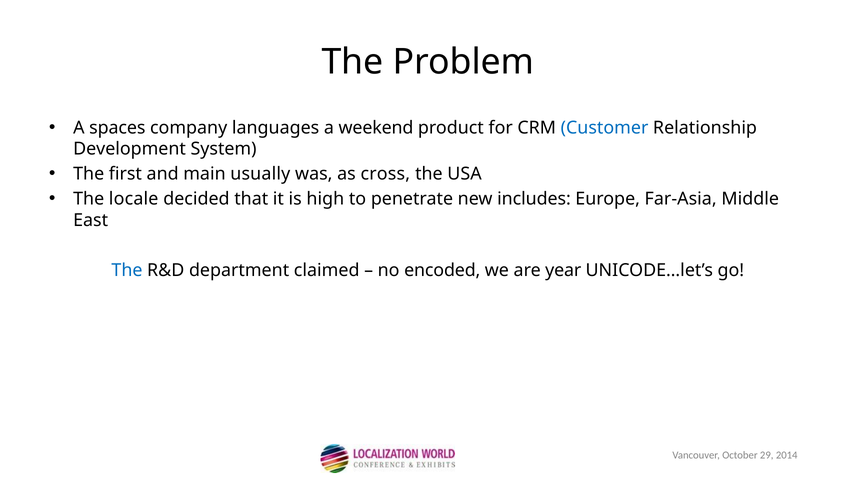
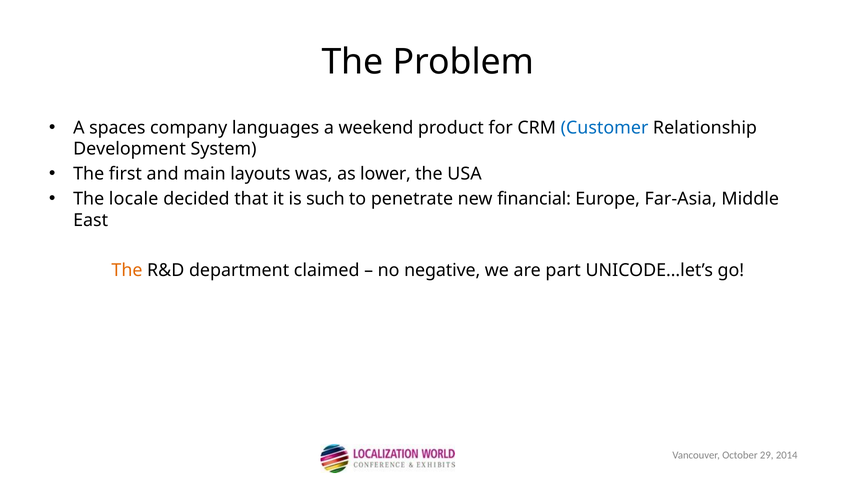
usually: usually -> layouts
cross: cross -> lower
high: high -> such
includes: includes -> financial
The at (127, 270) colour: blue -> orange
encoded: encoded -> negative
year: year -> part
